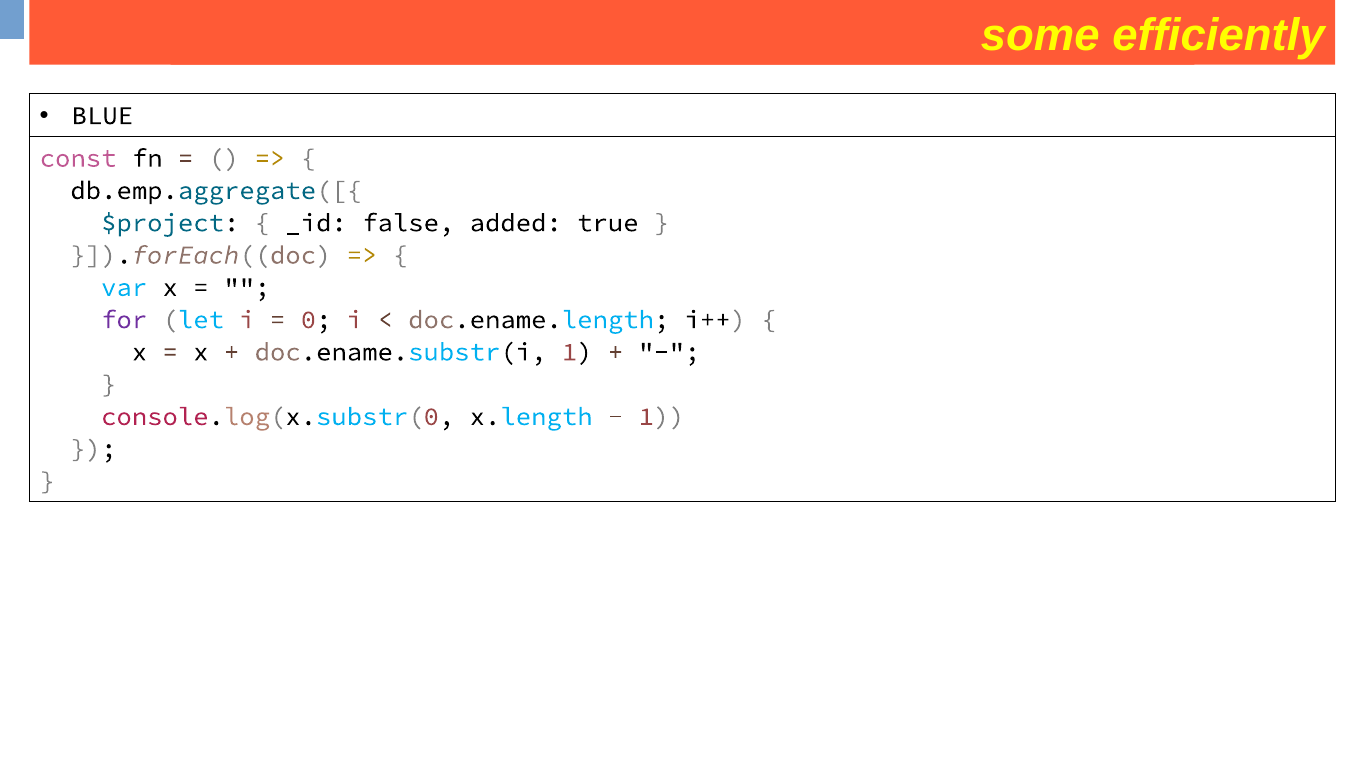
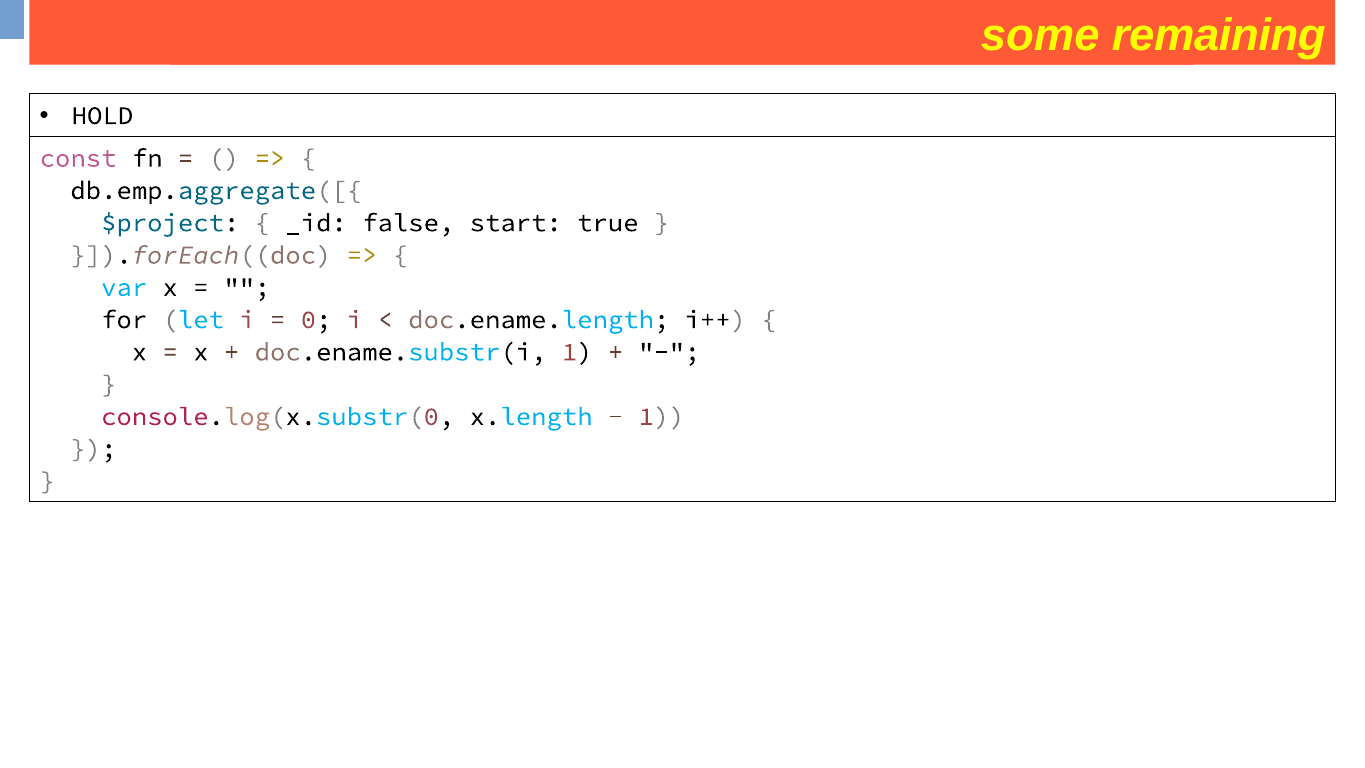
efficiently: efficiently -> remaining
BLUE: BLUE -> HOLD
added: added -> start
for colour: purple -> black
